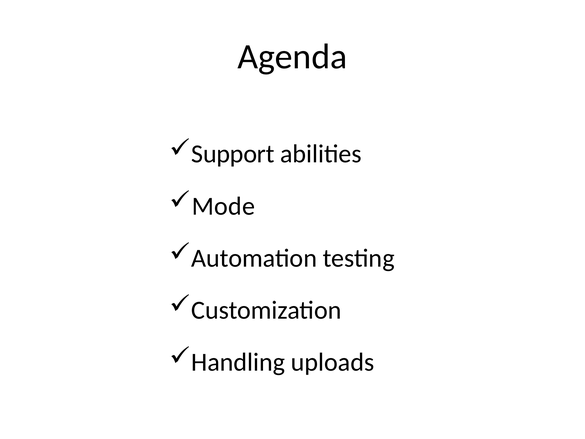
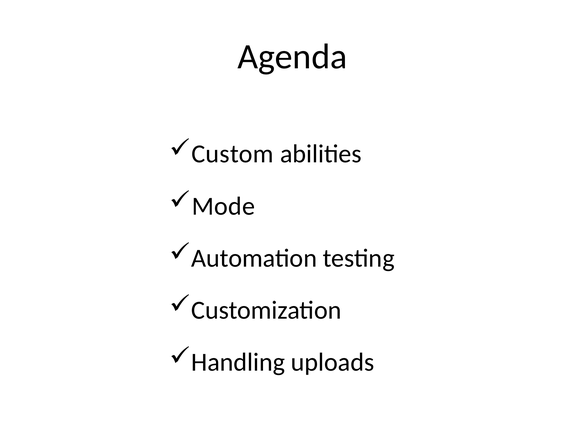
Support: Support -> Custom
